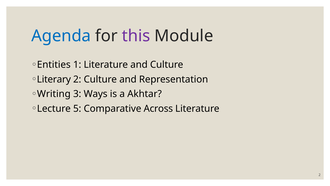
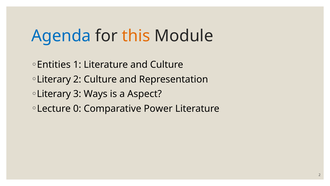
this colour: purple -> orange
Writing at (54, 94): Writing -> Literary
Akhtar: Akhtar -> Aspect
5: 5 -> 0
Across: Across -> Power
